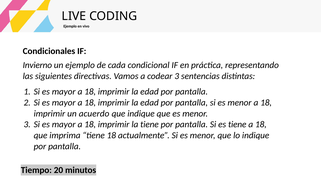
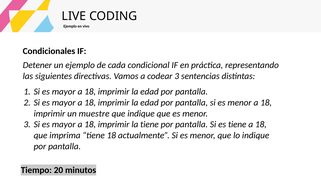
Invierno: Invierno -> Detener
acuerdo: acuerdo -> muestre
